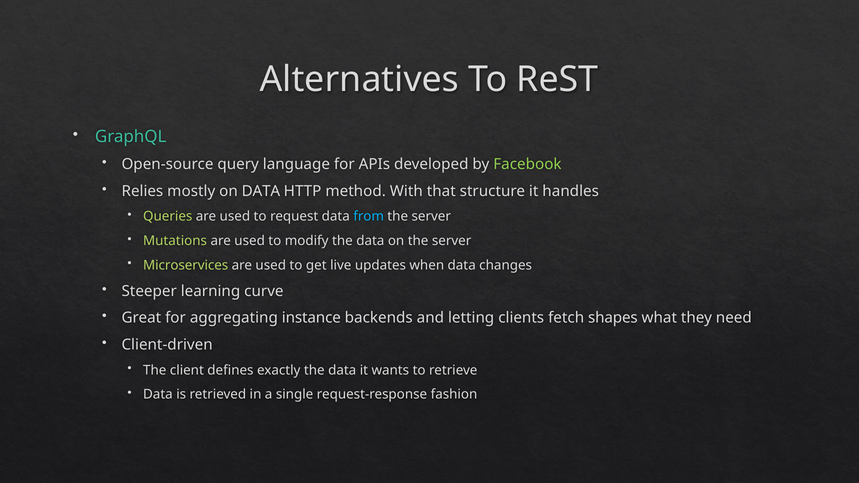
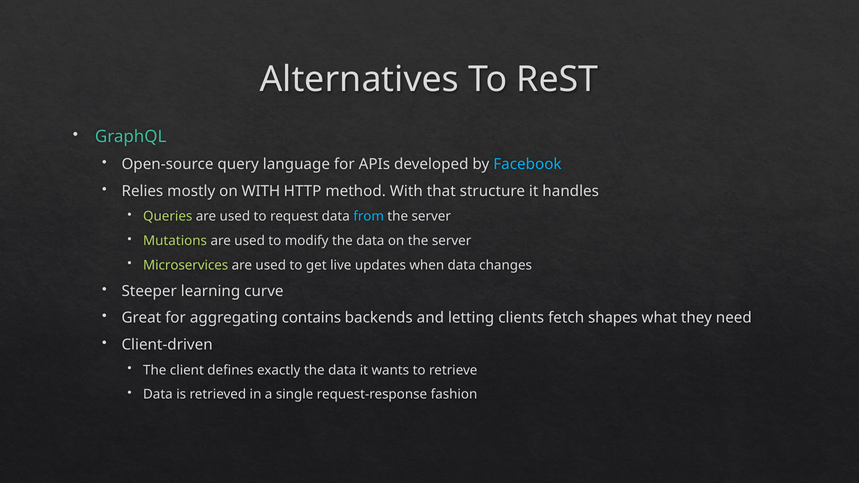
Facebook colour: light green -> light blue
on DATA: DATA -> WITH
instance: instance -> contains
